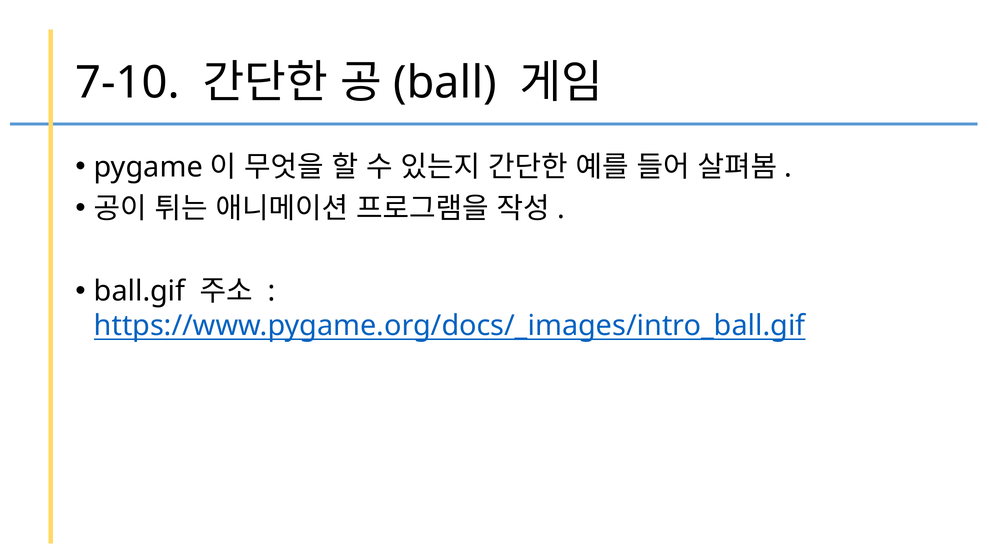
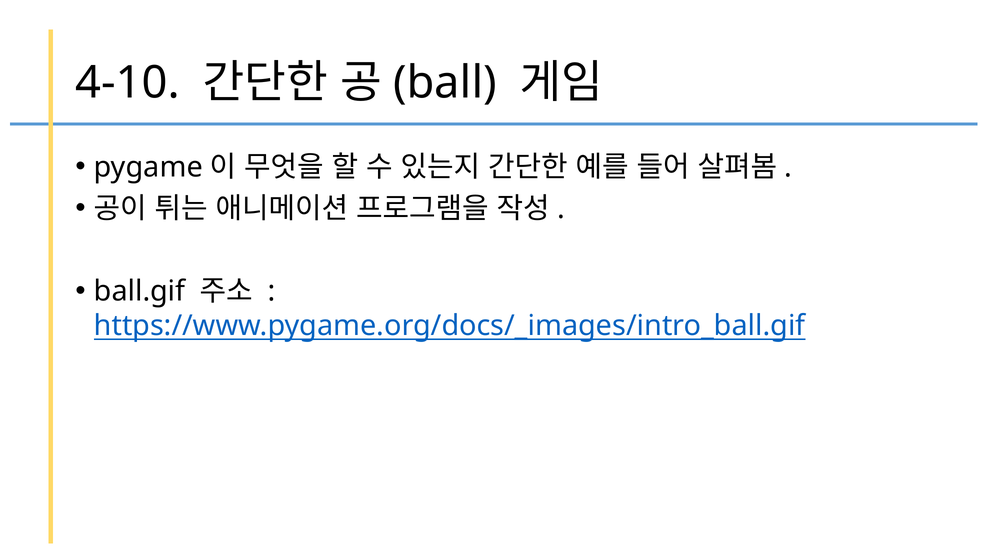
7-10: 7-10 -> 4-10
